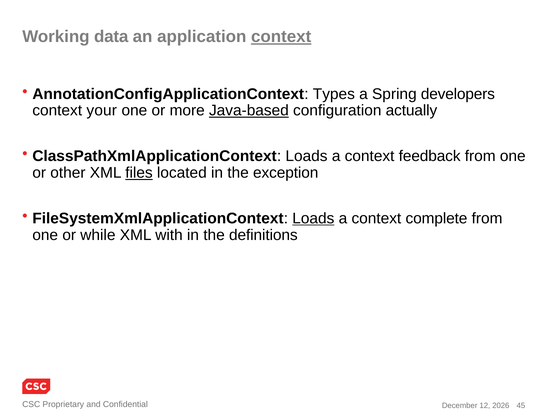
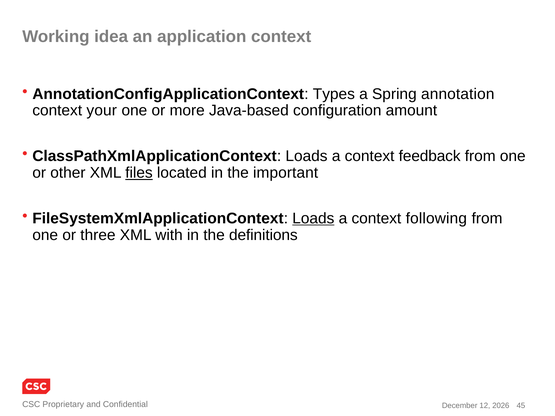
data: data -> idea
context at (281, 37) underline: present -> none
developers: developers -> annotation
Java-based underline: present -> none
actually: actually -> amount
exception: exception -> important
complete: complete -> following
while: while -> three
